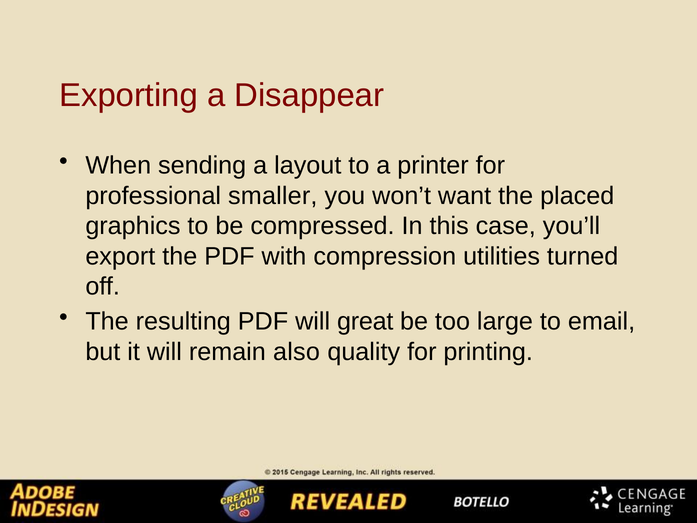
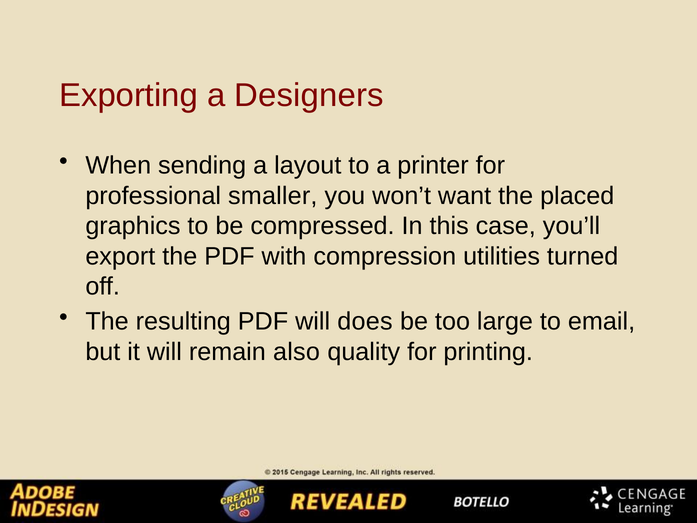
Disappear: Disappear -> Designers
great: great -> does
